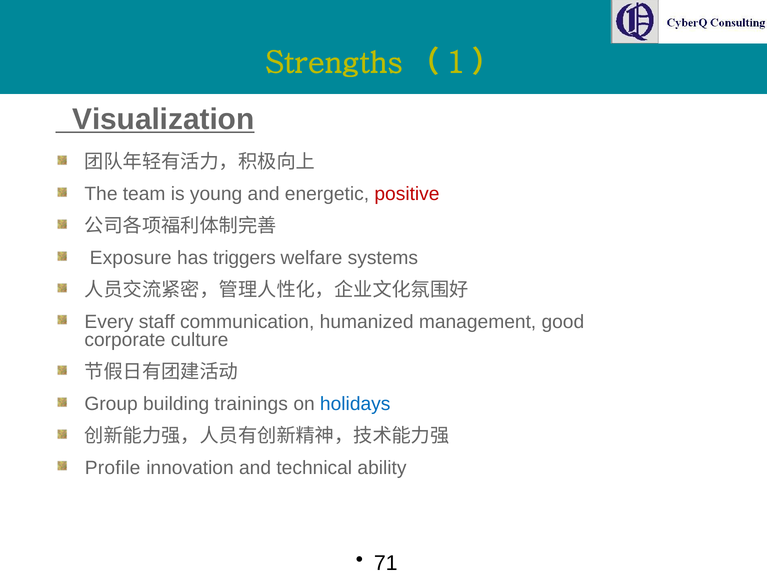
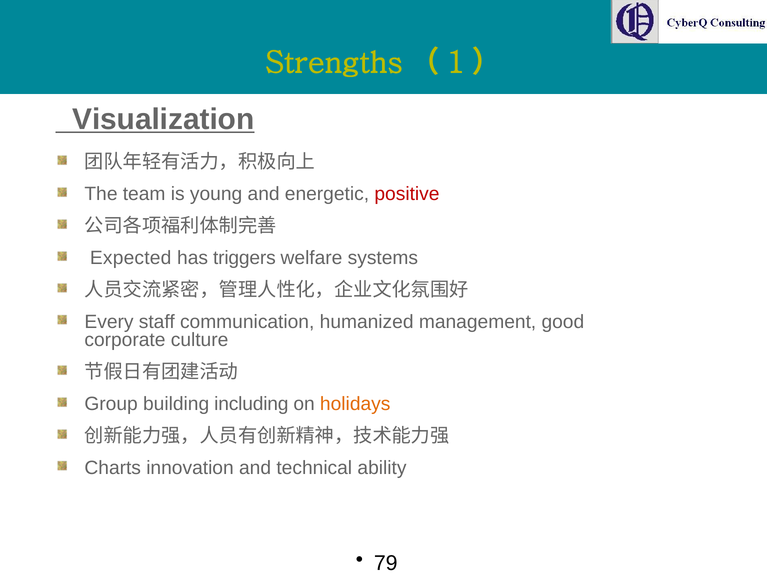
Exposure: Exposure -> Expected
trainings: trainings -> including
holidays colour: blue -> orange
Profile: Profile -> Charts
71: 71 -> 79
